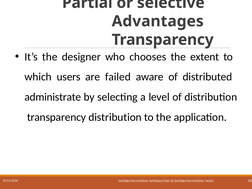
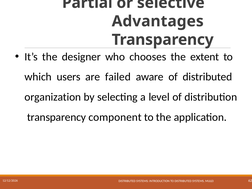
administrate: administrate -> organization
transparency distribution: distribution -> component
